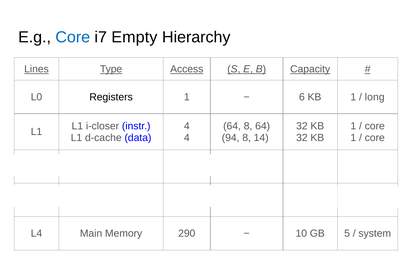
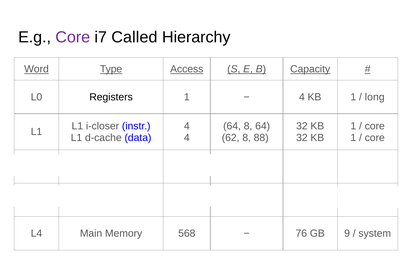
Core at (73, 37) colour: blue -> purple
Empty: Empty -> Called
Lines: Lines -> Word
6 at (302, 97): 6 -> 4
94: 94 -> 62
14: 14 -> 88
290: 290 -> 568
10 at (301, 234): 10 -> 76
5: 5 -> 9
